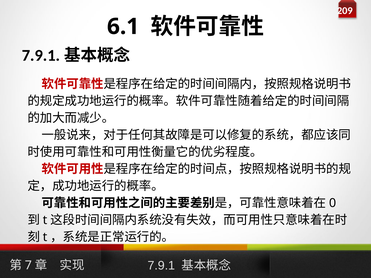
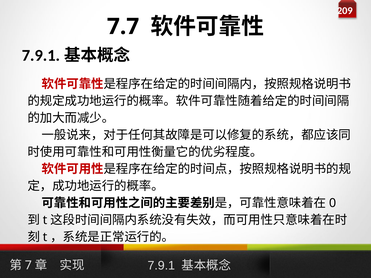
6.1: 6.1 -> 7.7
